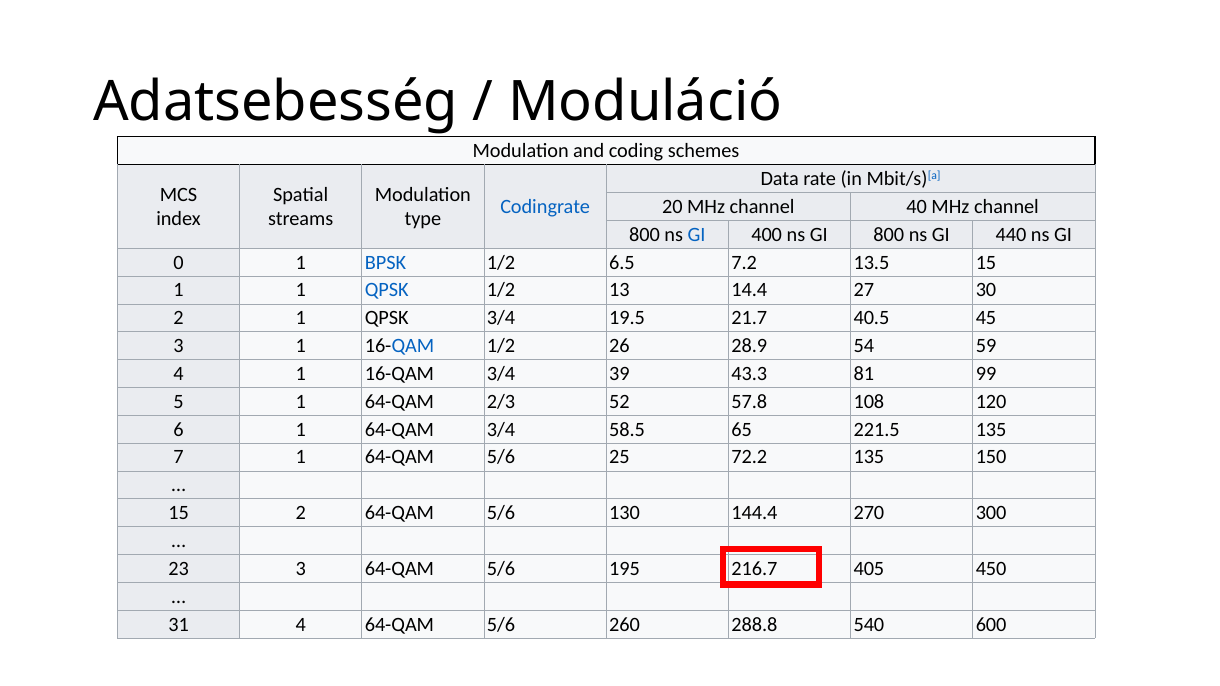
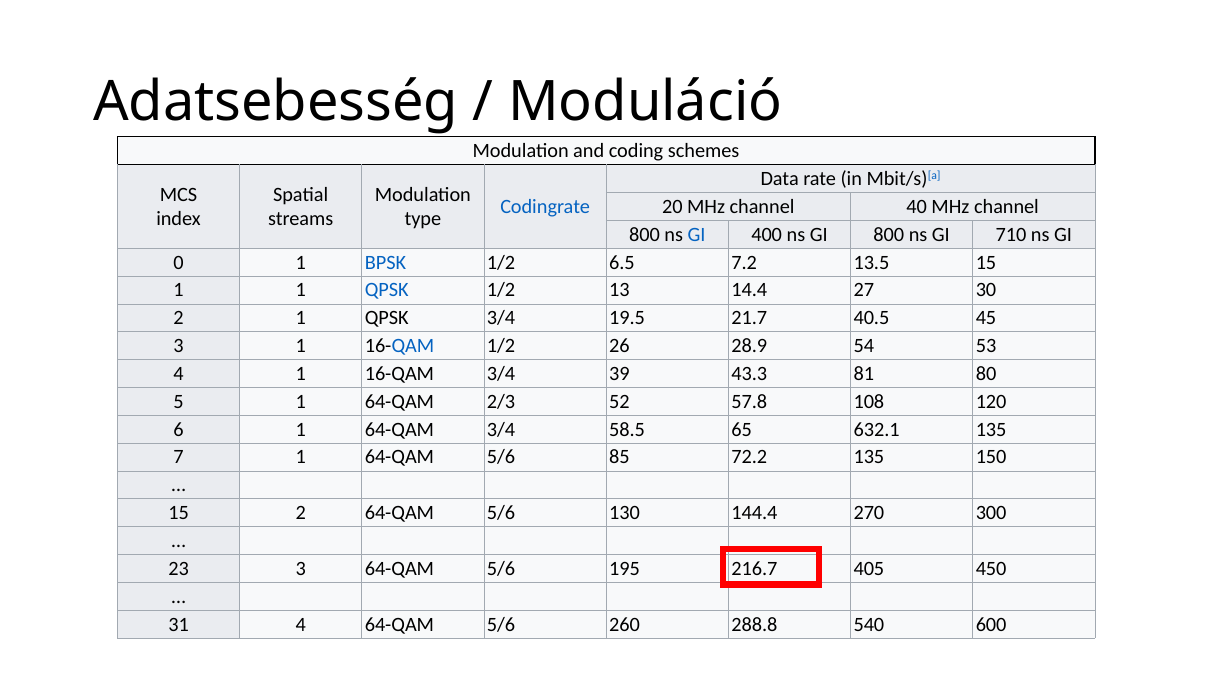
440: 440 -> 710
59: 59 -> 53
99: 99 -> 80
221.5: 221.5 -> 632.1
25: 25 -> 85
